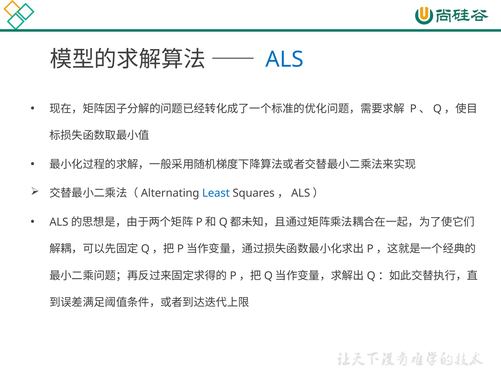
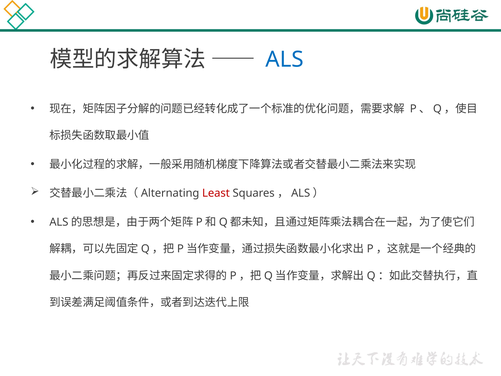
Least colour: blue -> red
